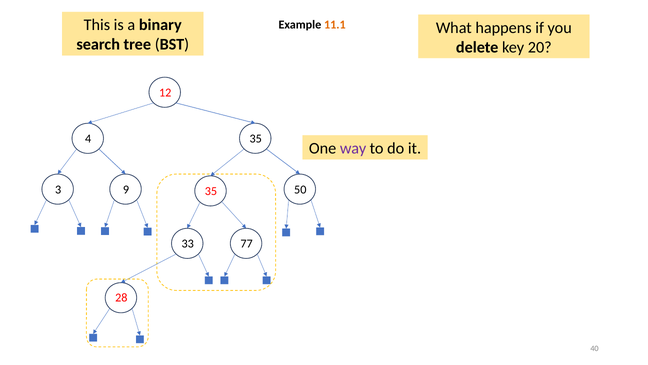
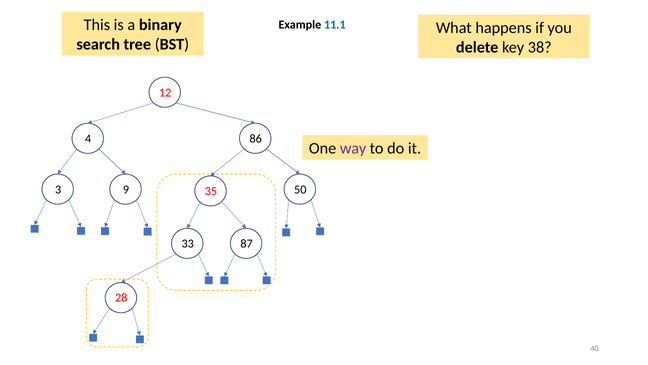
11.1 colour: orange -> blue
20: 20 -> 38
4 35: 35 -> 86
77: 77 -> 87
